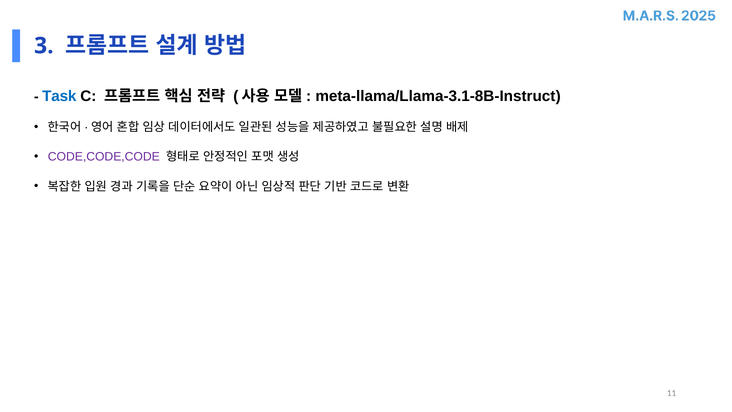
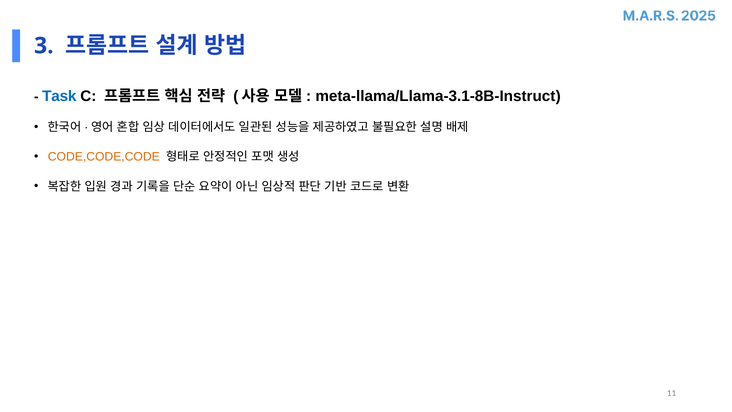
CODE,CODE,CODE colour: purple -> orange
